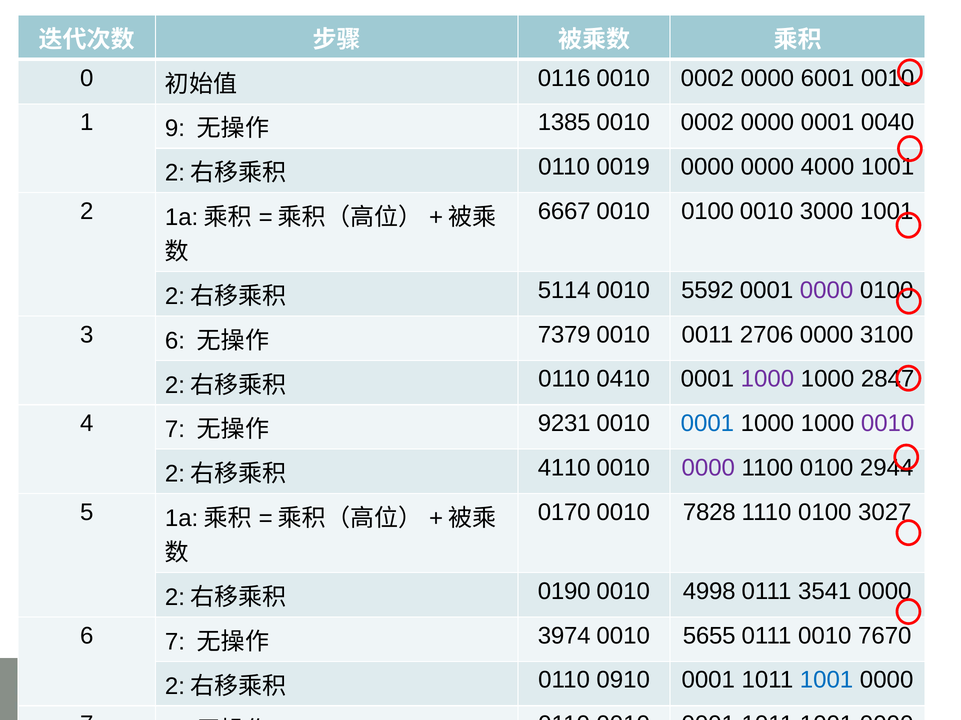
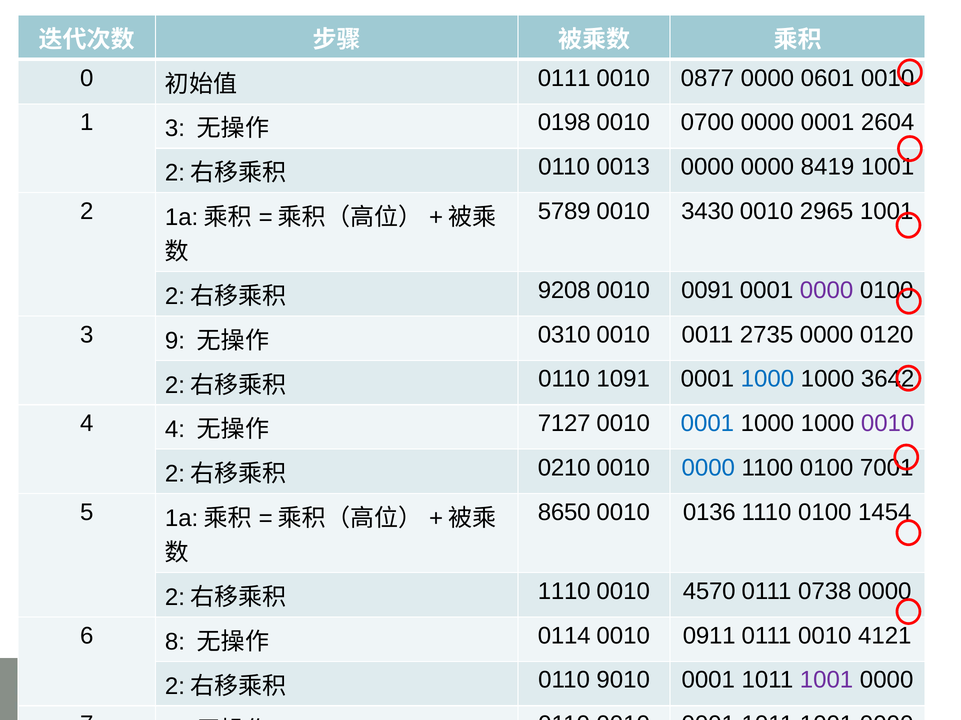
0116 at (564, 78): 0116 -> 0111
0002 at (707, 78): 0002 -> 0877
6001: 6001 -> 0601
1 9: 9 -> 3
1385: 1385 -> 0198
0002 at (707, 123): 0002 -> 0700
0040: 0040 -> 2604
0019: 0019 -> 0013
4000: 4000 -> 8419
6667: 6667 -> 5789
0010 0100: 0100 -> 3430
3000: 3000 -> 2965
5114: 5114 -> 9208
5592: 5592 -> 0091
3 6: 6 -> 9
7379: 7379 -> 0310
2706: 2706 -> 2735
3100: 3100 -> 0120
0410: 0410 -> 1091
1000 at (767, 379) colour: purple -> blue
2847: 2847 -> 3642
4 7: 7 -> 4
9231: 9231 -> 7127
4110: 4110 -> 0210
0000 at (708, 468) colour: purple -> blue
2944: 2944 -> 7001
0170: 0170 -> 8650
7828: 7828 -> 0136
3027: 3027 -> 1454
0190 at (564, 592): 0190 -> 1110
4998: 4998 -> 4570
3541: 3541 -> 0738
6 7: 7 -> 8
3974: 3974 -> 0114
5655: 5655 -> 0911
7670: 7670 -> 4121
0910: 0910 -> 9010
1001 at (827, 681) colour: blue -> purple
